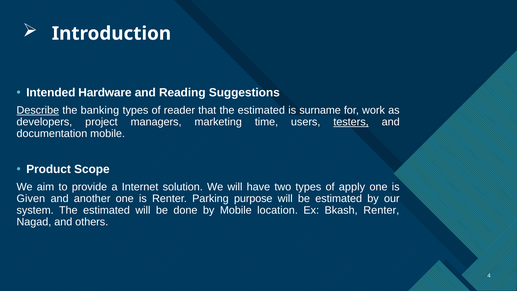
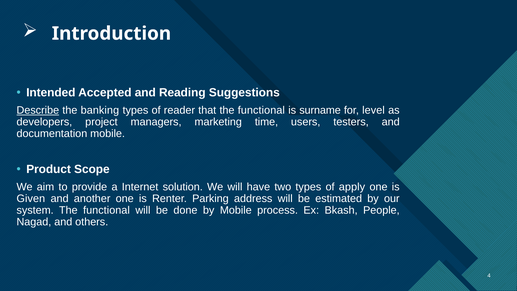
Hardware: Hardware -> Accepted
that the estimated: estimated -> functional
work: work -> level
testers underline: present -> none
purpose: purpose -> address
system The estimated: estimated -> functional
location: location -> process
Bkash Renter: Renter -> People
